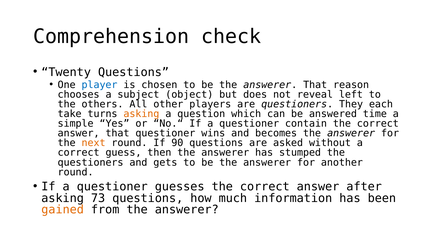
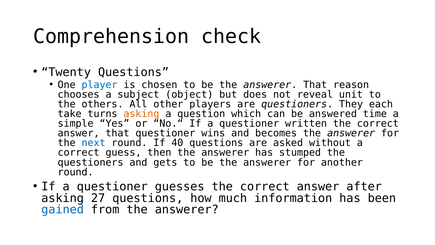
left: left -> unit
contain: contain -> written
next colour: orange -> blue
90: 90 -> 40
73: 73 -> 27
gained colour: orange -> blue
